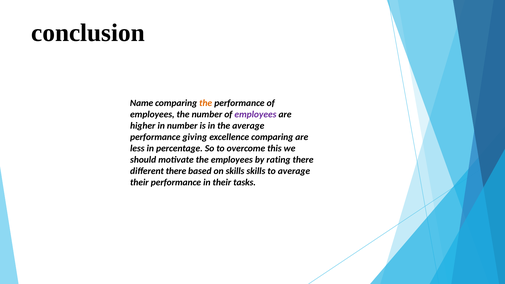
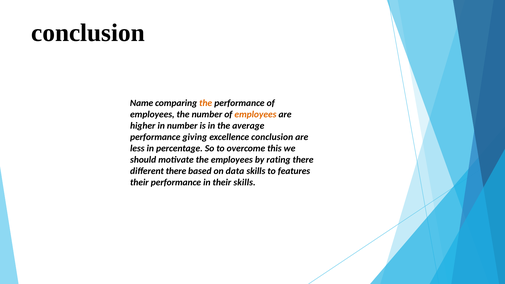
employees at (255, 114) colour: purple -> orange
excellence comparing: comparing -> conclusion
on skills: skills -> data
to average: average -> features
their tasks: tasks -> skills
